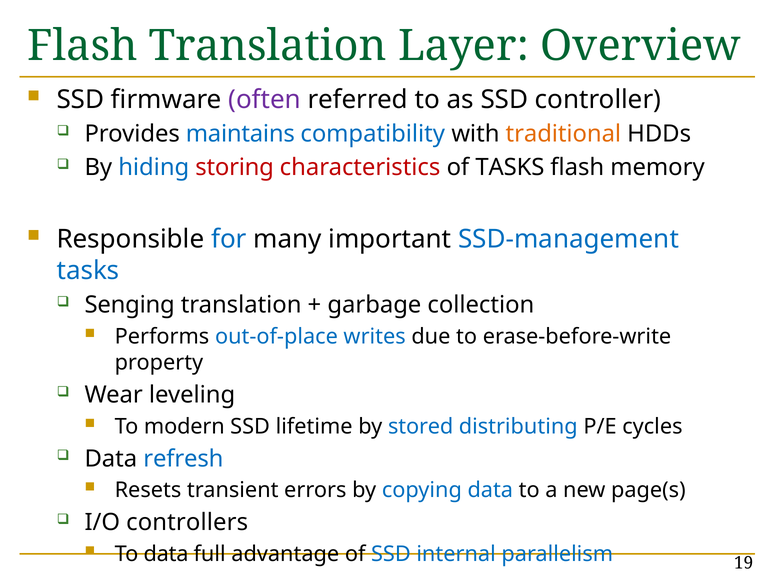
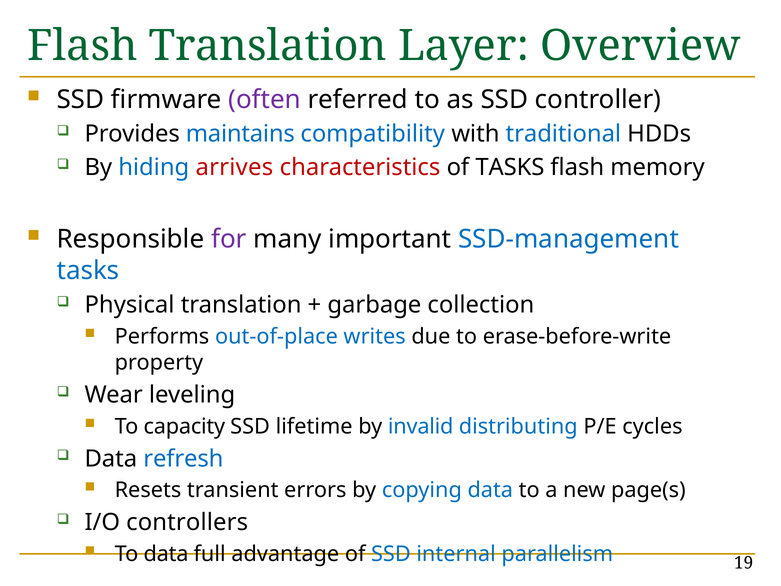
traditional colour: orange -> blue
storing: storing -> arrives
for colour: blue -> purple
Senging: Senging -> Physical
modern: modern -> capacity
stored: stored -> invalid
